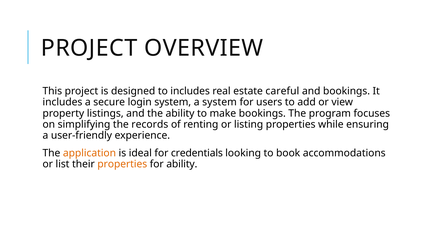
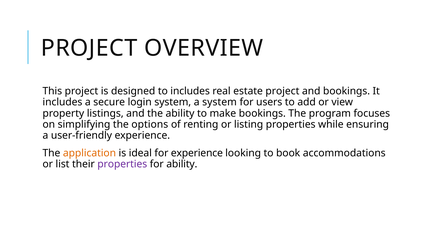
estate careful: careful -> project
records: records -> options
for credentials: credentials -> experience
properties at (122, 164) colour: orange -> purple
